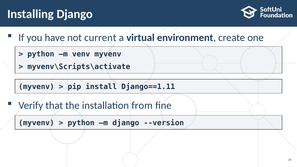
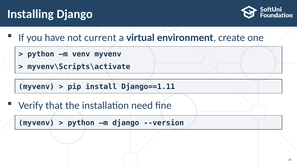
from: from -> need
